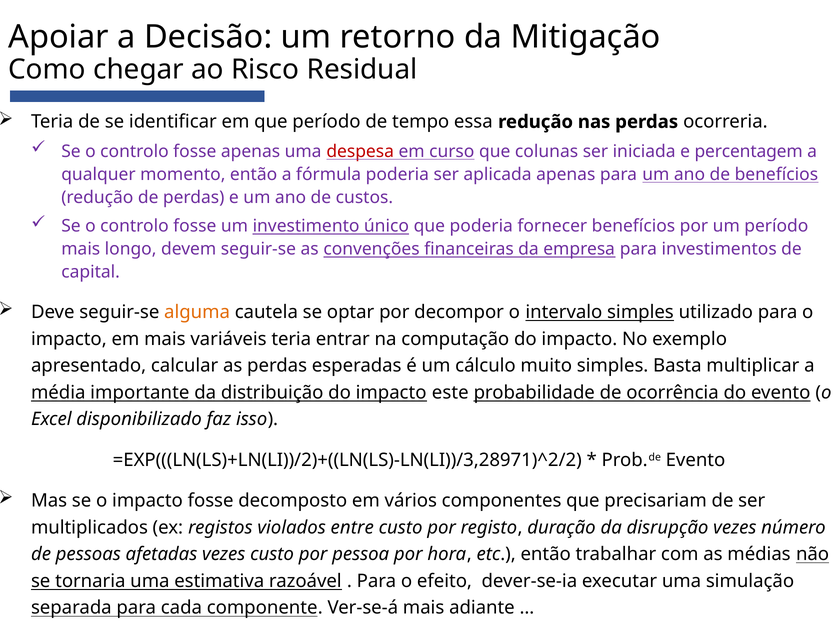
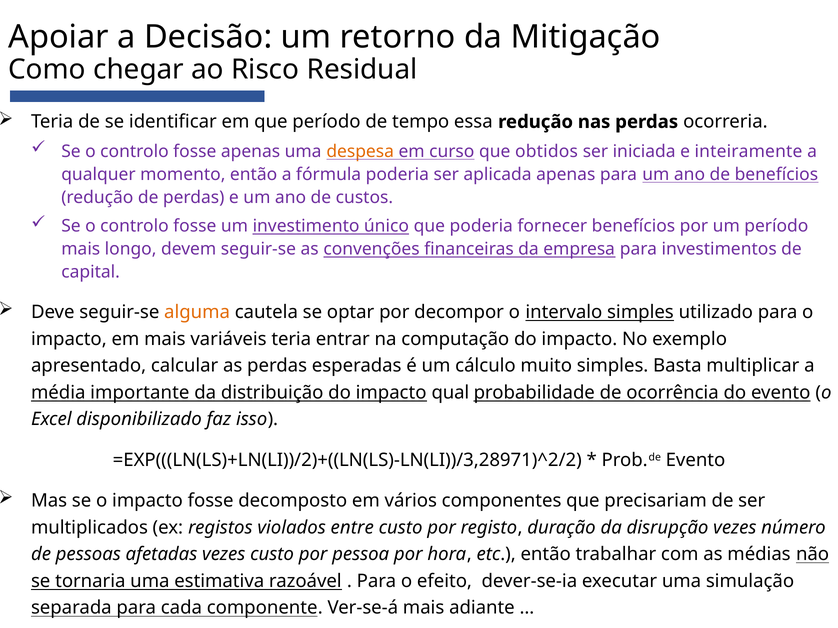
despesa colour: red -> orange
colunas: colunas -> obtidos
percentagem: percentagem -> inteiramente
este: este -> qual
